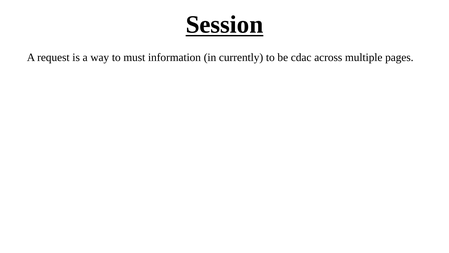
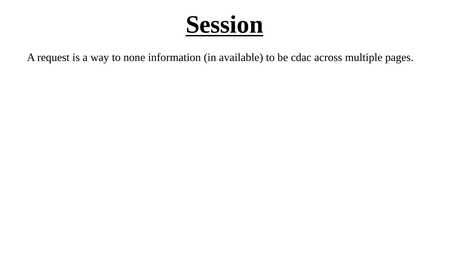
must: must -> none
currently: currently -> available
